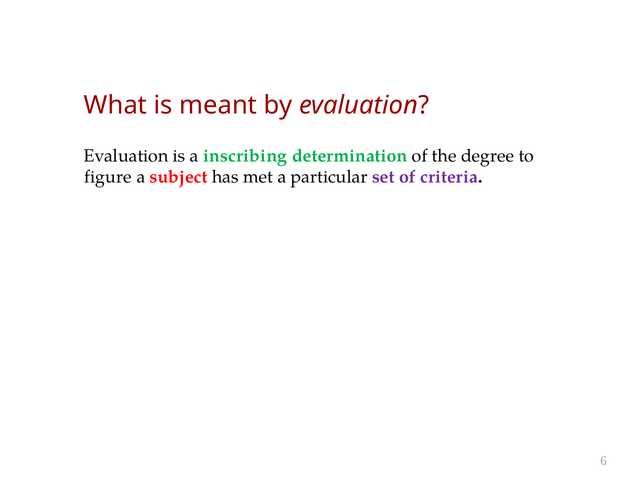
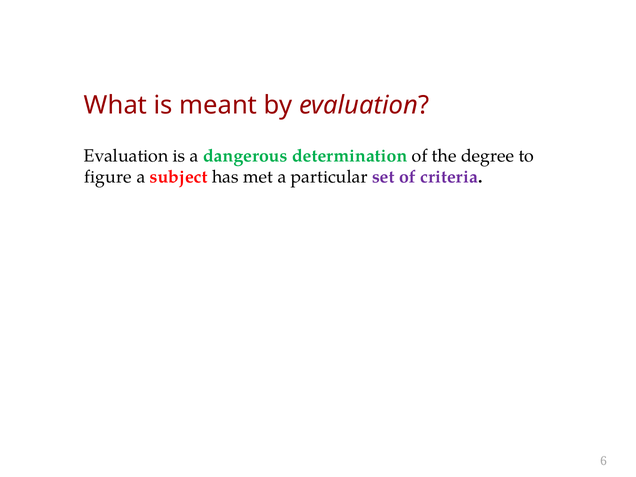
inscribing: inscribing -> dangerous
